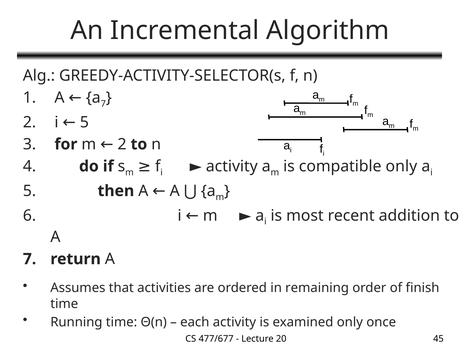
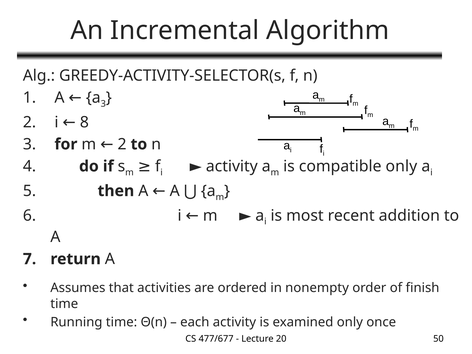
7 at (103, 104): 7 -> 3
2 i 5: 5 -> 8
remaining: remaining -> nonempty
45: 45 -> 50
